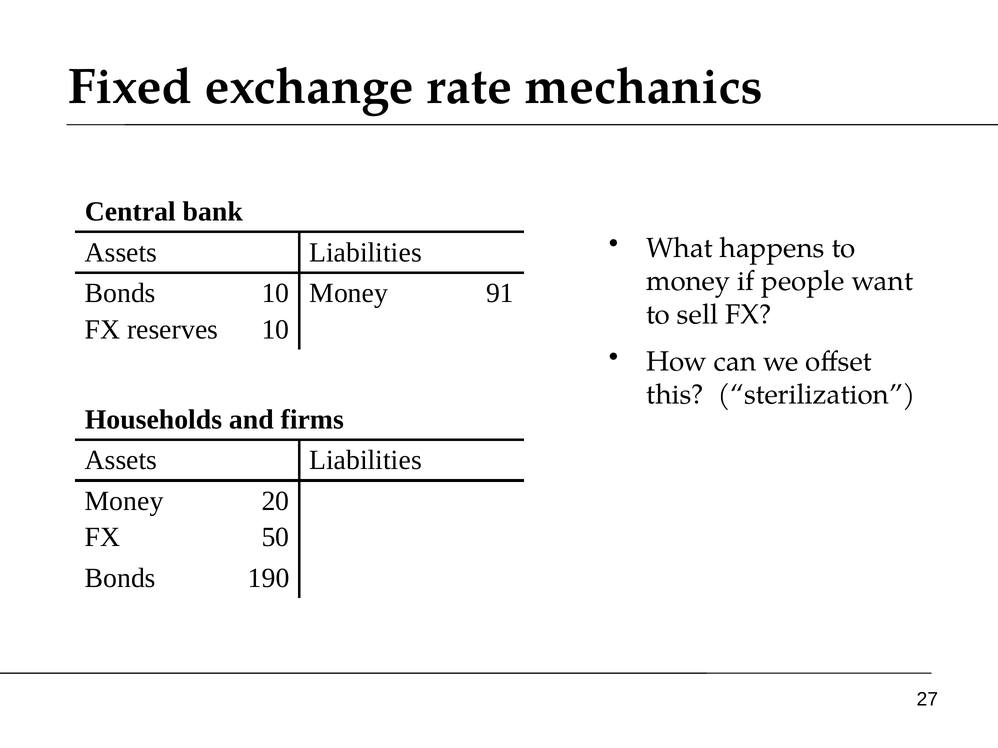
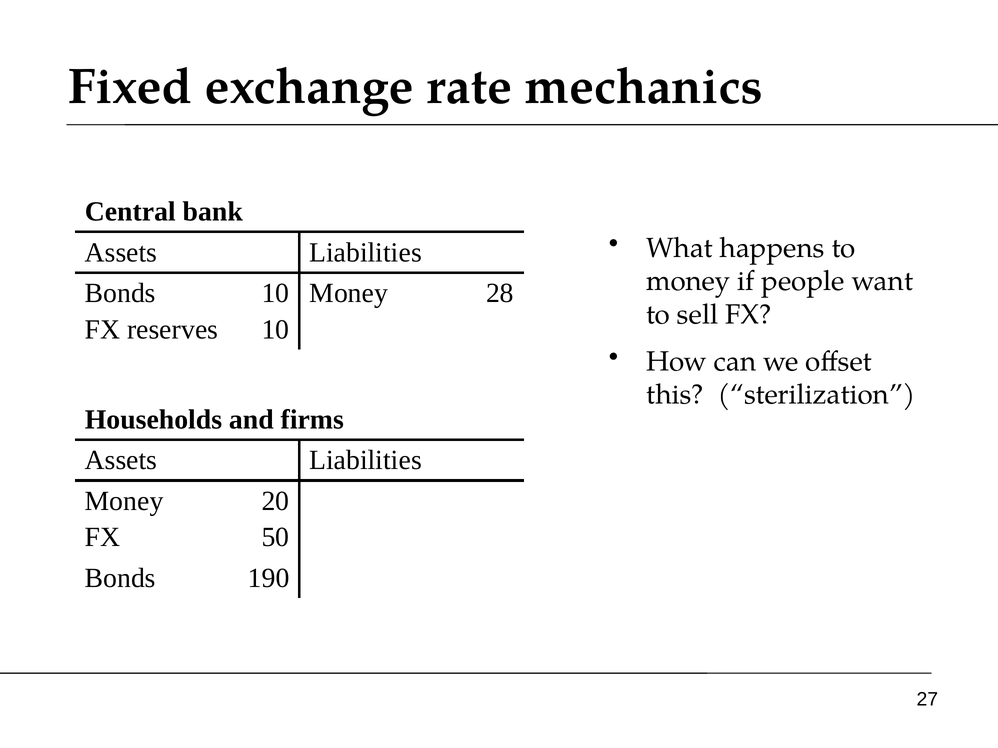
91: 91 -> 28
